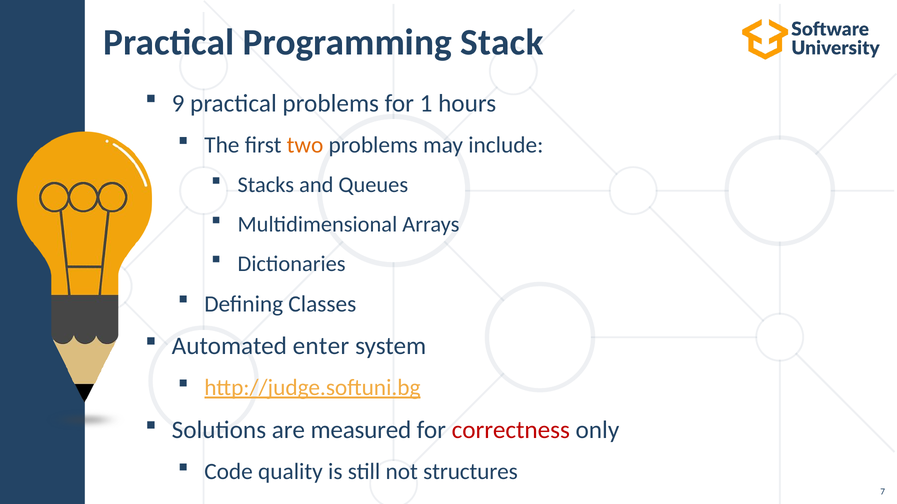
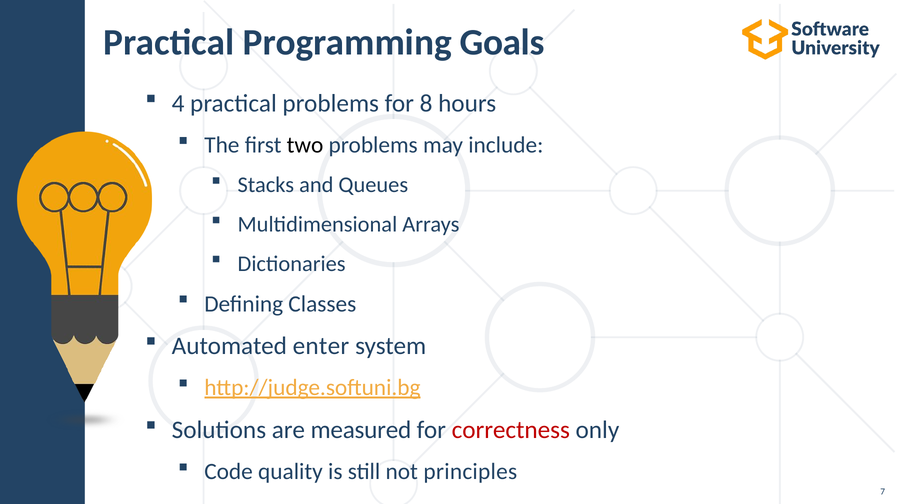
Stack: Stack -> Goals
9: 9 -> 4
1: 1 -> 8
two colour: orange -> black
structures: structures -> principles
